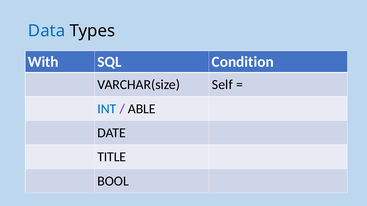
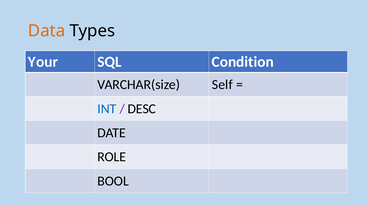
Data colour: blue -> orange
With: With -> Your
ABLE: ABLE -> DESC
TITLE: TITLE -> ROLE
